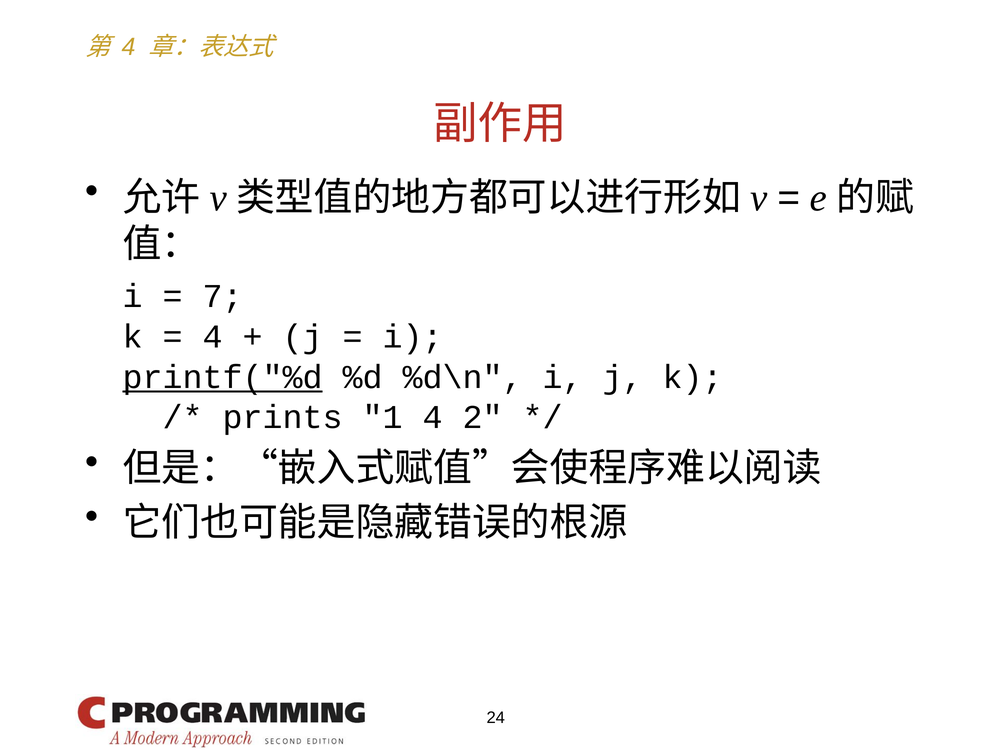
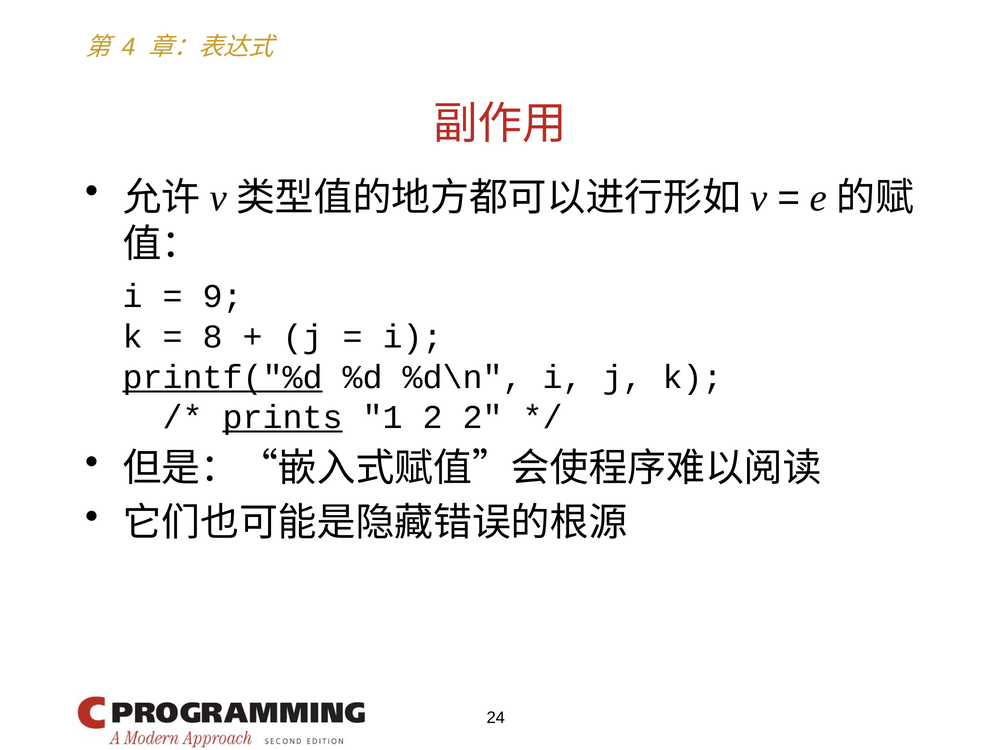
7: 7 -> 9
4 at (213, 337): 4 -> 8
prints underline: none -> present
1 4: 4 -> 2
